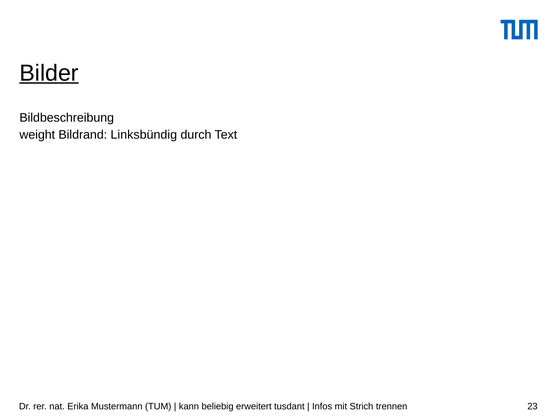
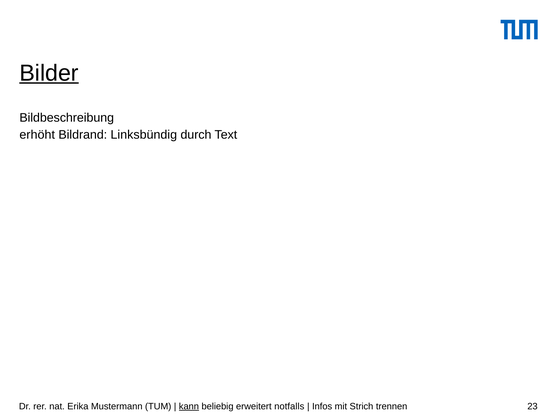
weight: weight -> erhöht
kann underline: none -> present
tusdant: tusdant -> notfalls
